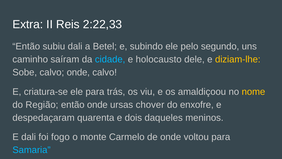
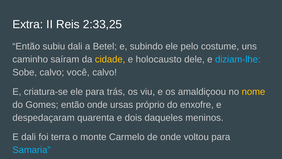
2:22,33: 2:22,33 -> 2:33,25
segundo: segundo -> costume
cidade colour: light blue -> yellow
diziam-lhe colour: yellow -> light blue
calvo onde: onde -> você
Região: Região -> Gomes
chover: chover -> próprio
fogo: fogo -> terra
